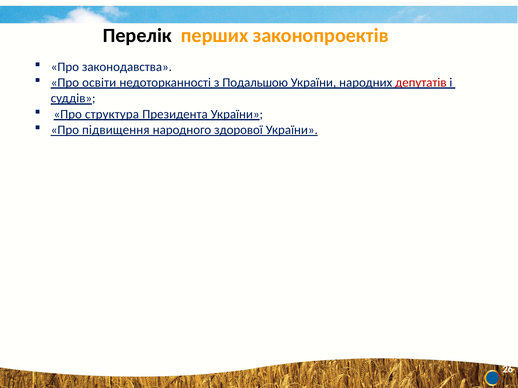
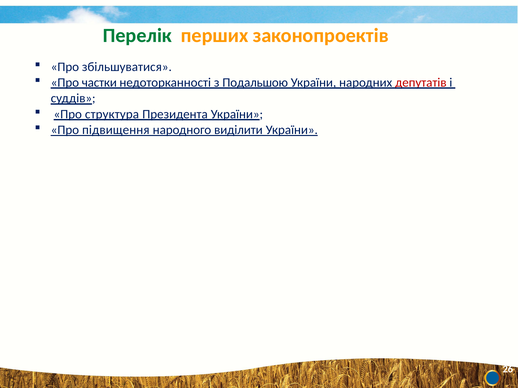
Перелік colour: black -> green
законодавства: законодавства -> збільшуватися
освіти: освіти -> частки
здорової: здорової -> виділити
